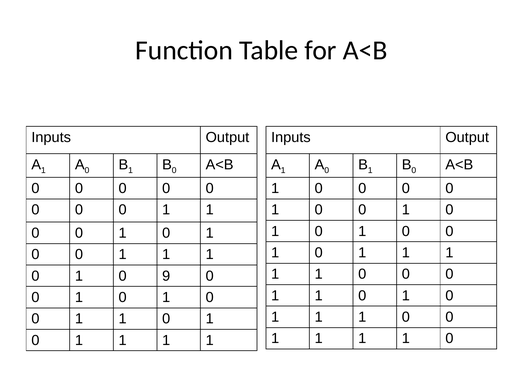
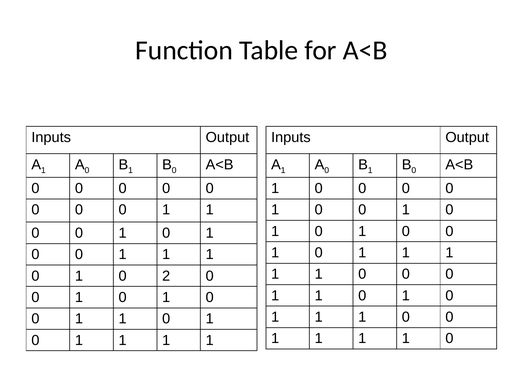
9: 9 -> 2
